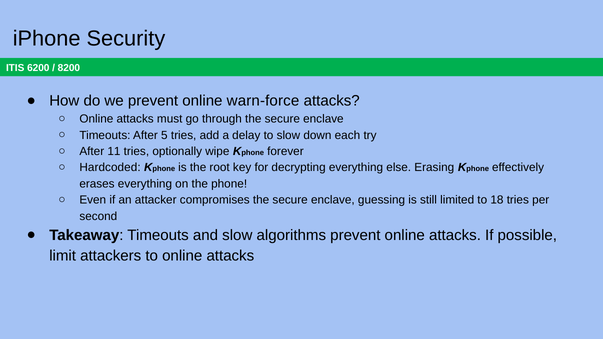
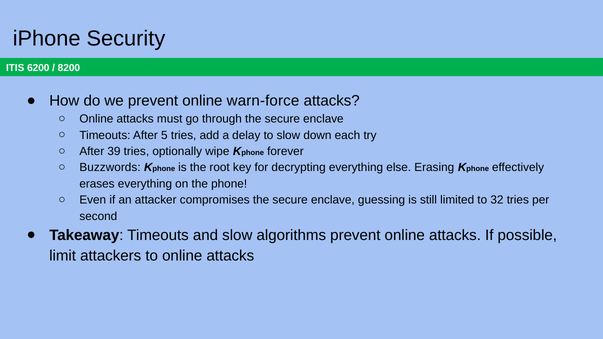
11: 11 -> 39
Hardcoded: Hardcoded -> Buzzwords
18: 18 -> 32
